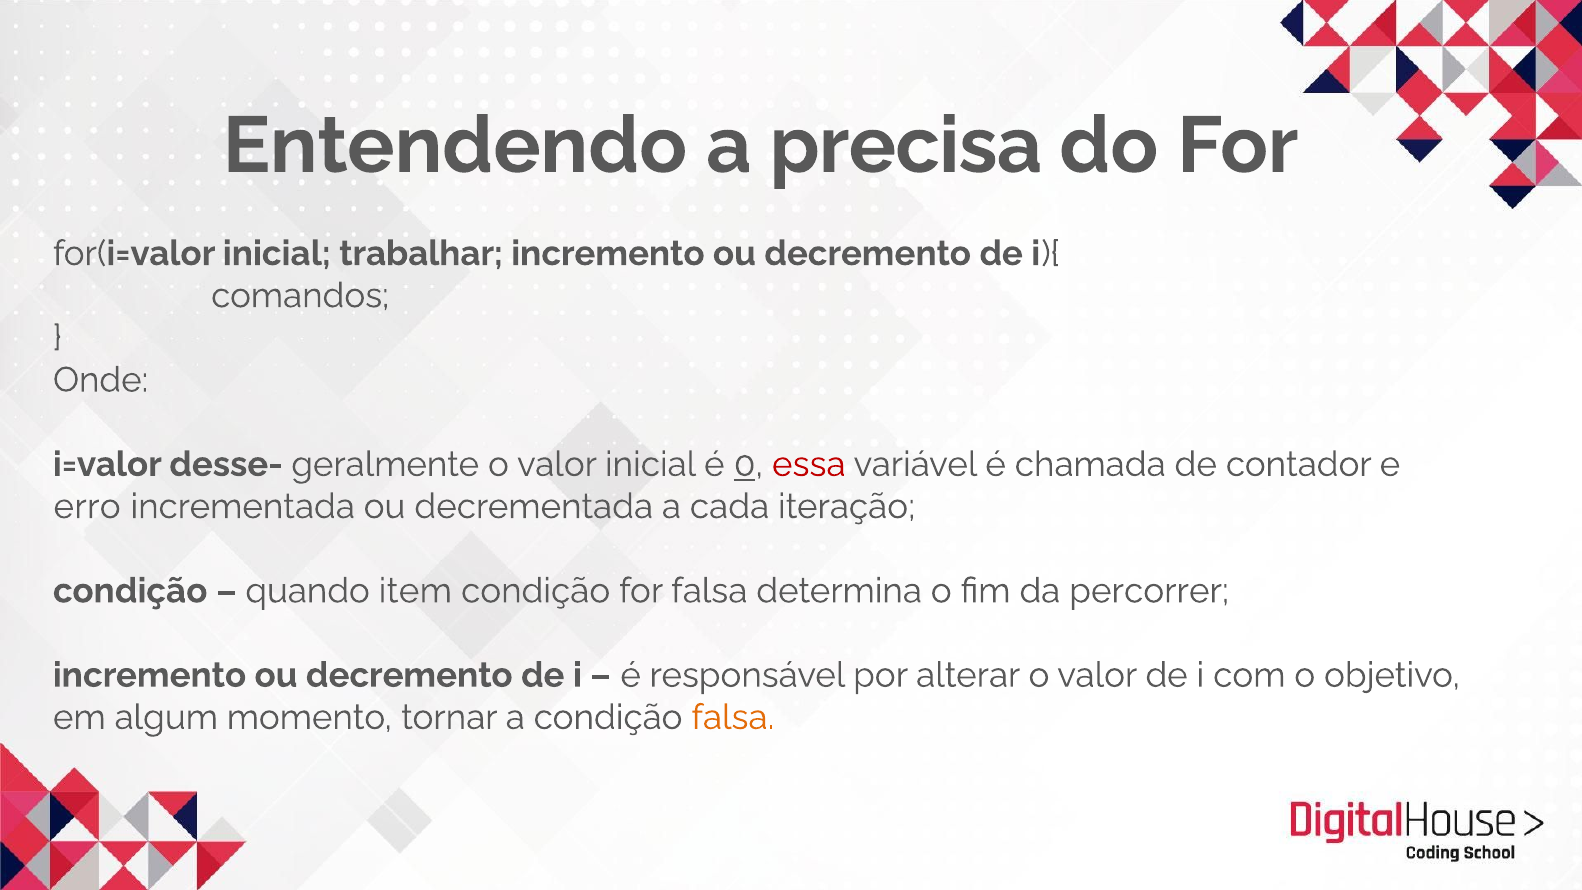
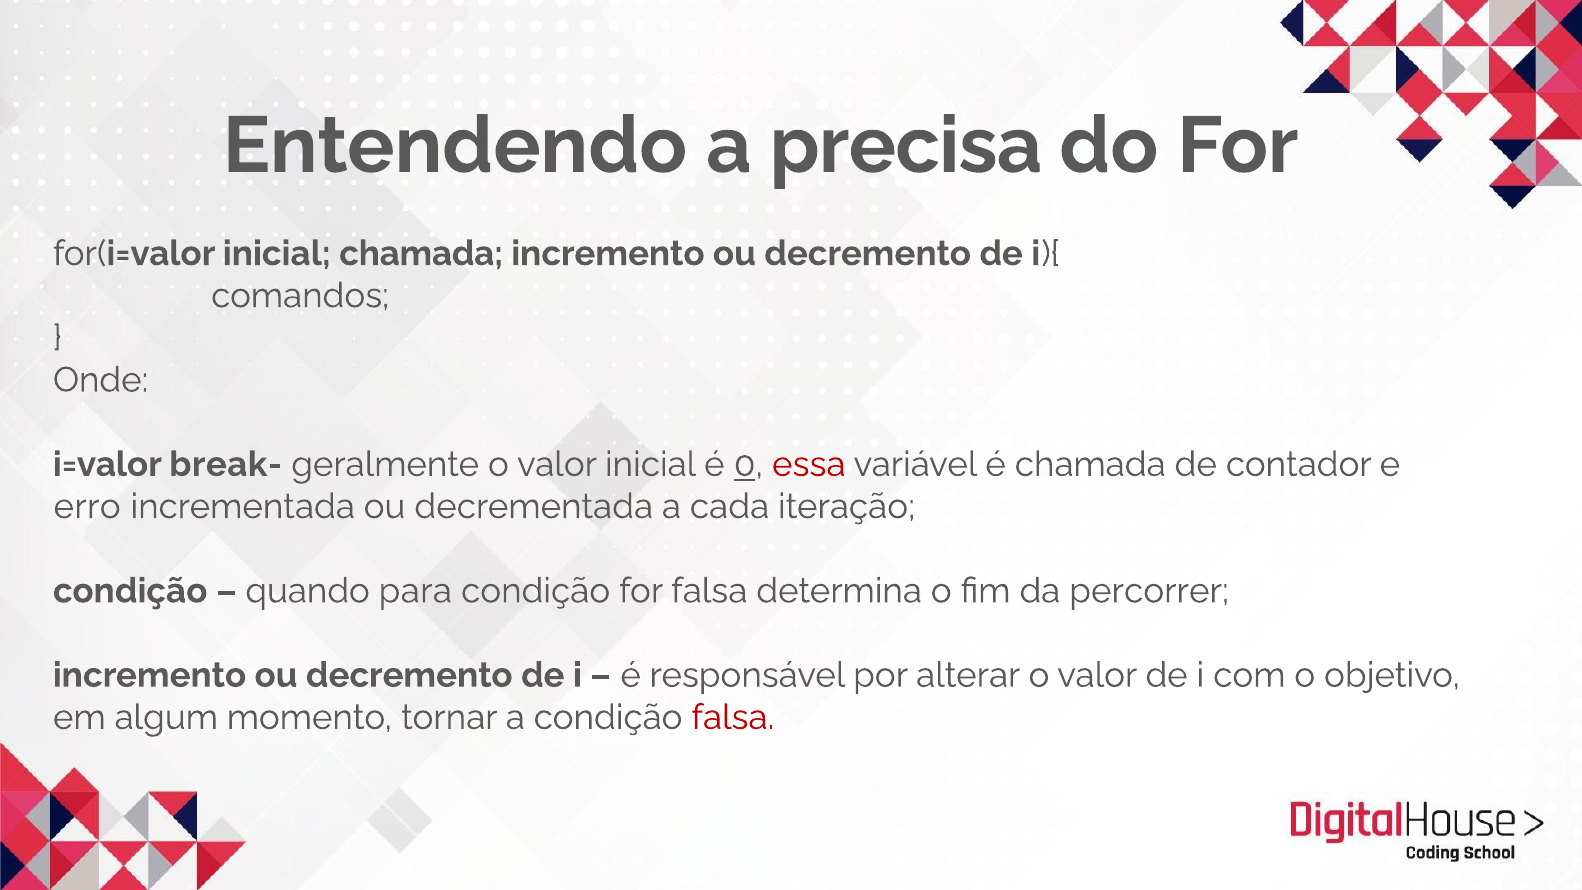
inicial trabalhar: trabalhar -> chamada
desse-: desse- -> break-
item: item -> para
falsa at (733, 717) colour: orange -> red
